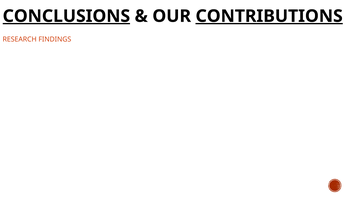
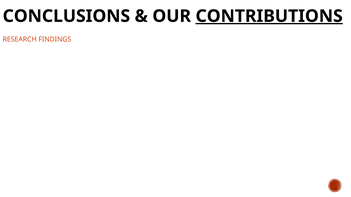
CONCLUSIONS underline: present -> none
